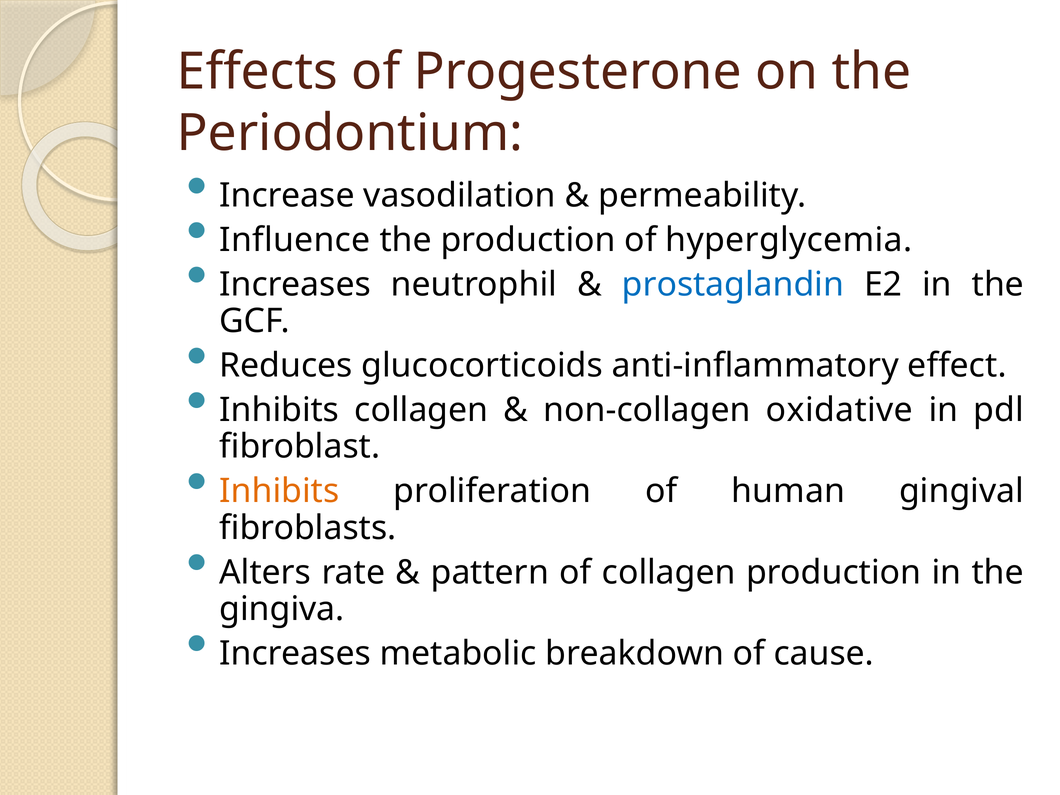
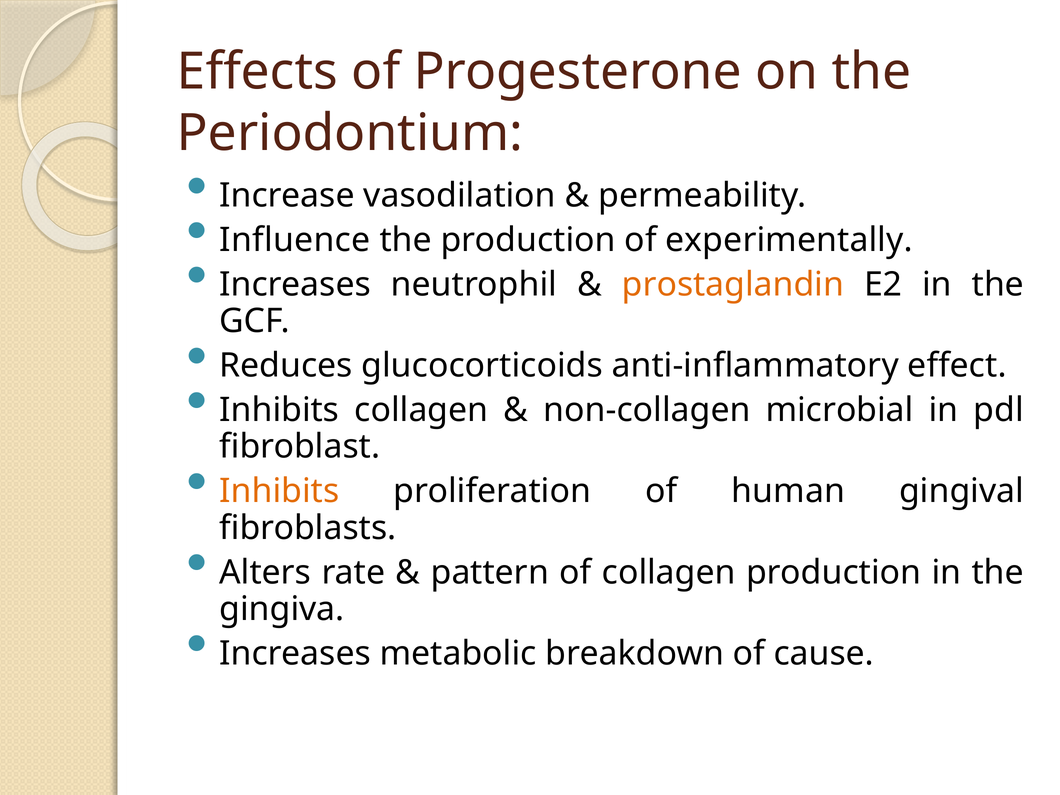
hyperglycemia: hyperglycemia -> experimentally
prostaglandin colour: blue -> orange
oxidative: oxidative -> microbial
